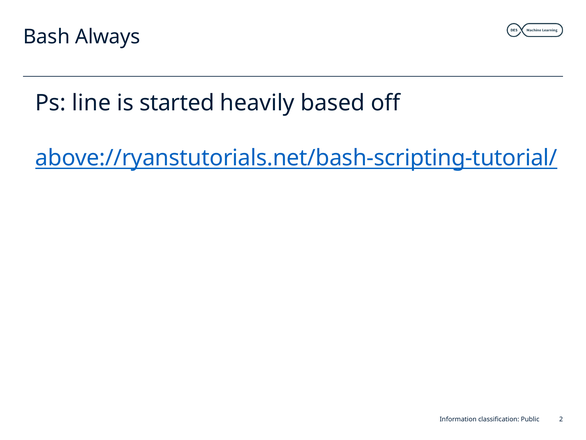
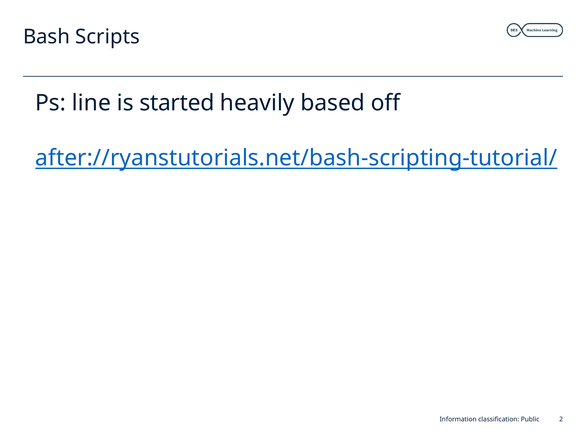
Always: Always -> Scripts
above://ryanstutorials.net/bash-scripting-tutorial/: above://ryanstutorials.net/bash-scripting-tutorial/ -> after://ryanstutorials.net/bash-scripting-tutorial/
